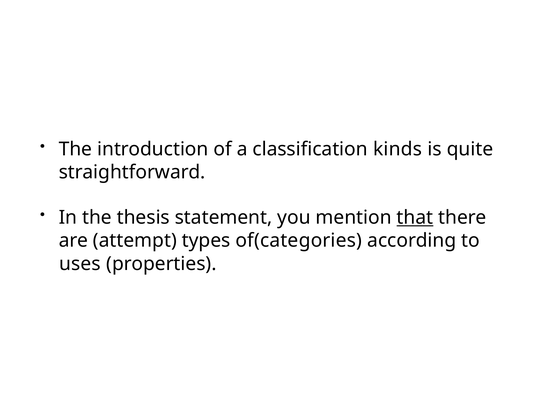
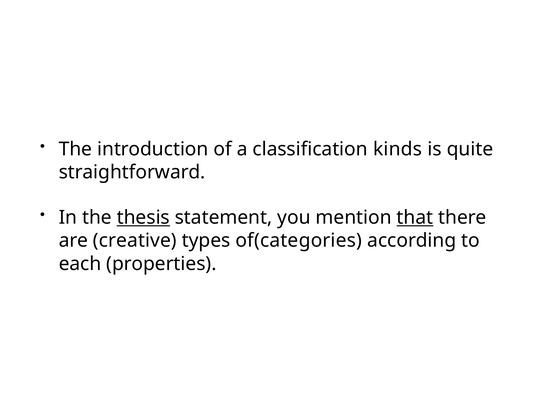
thesis underline: none -> present
attempt: attempt -> creative
uses: uses -> each
